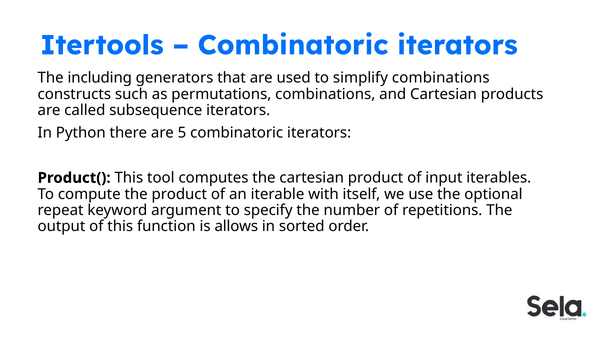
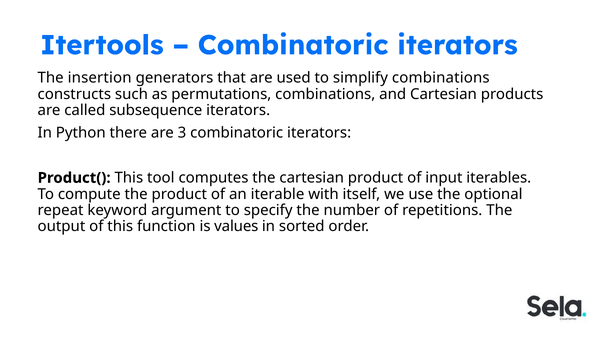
including: including -> insertion
5: 5 -> 3
allows: allows -> values
